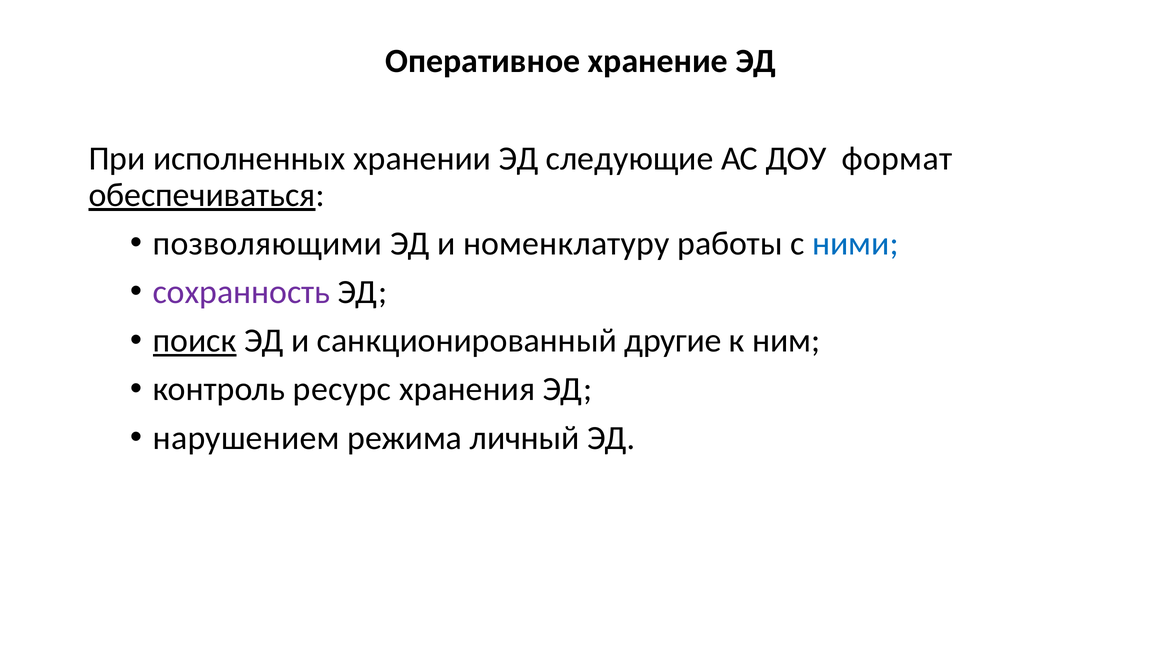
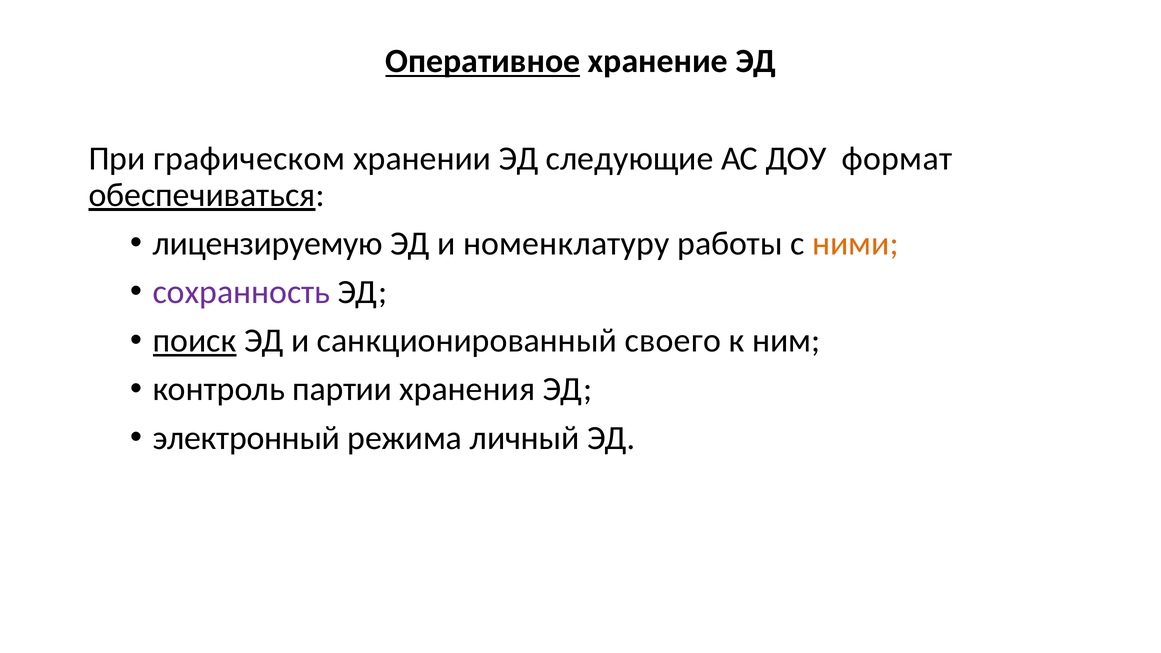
Оперативное underline: none -> present
исполненных: исполненных -> графическом
позволяющими: позволяющими -> лицензируемую
ними colour: blue -> orange
другие: другие -> своего
ресурс: ресурс -> партии
нарушением: нарушением -> электронный
